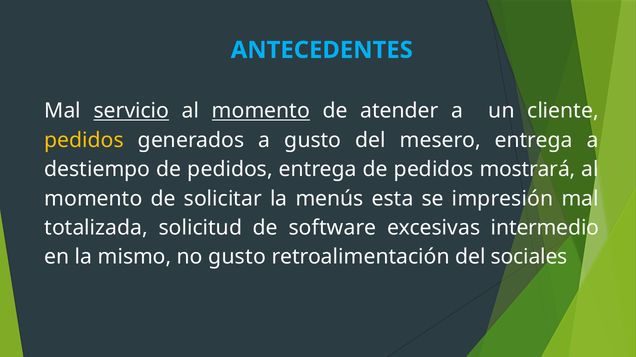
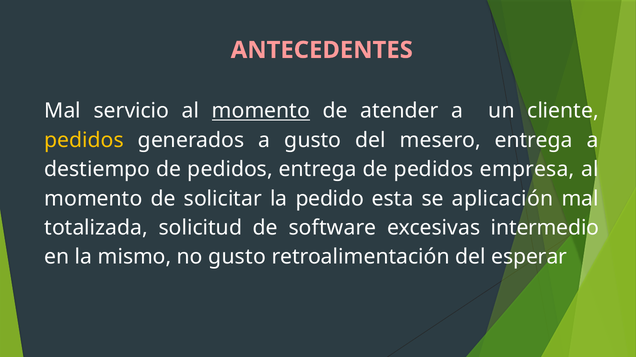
ANTECEDENTES colour: light blue -> pink
servicio underline: present -> none
mostrará: mostrará -> empresa
menús: menús -> pedido
impresión: impresión -> aplicación
sociales: sociales -> esperar
